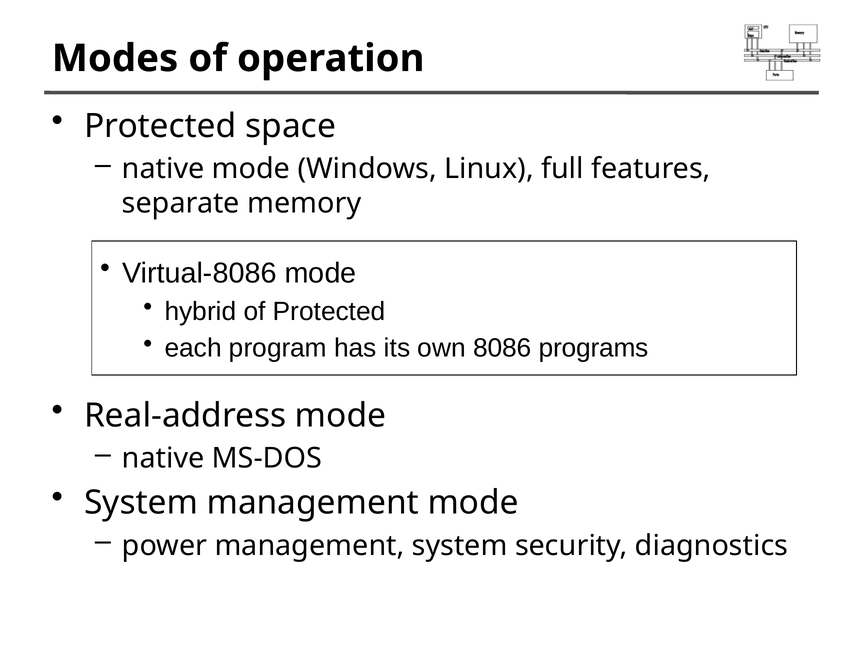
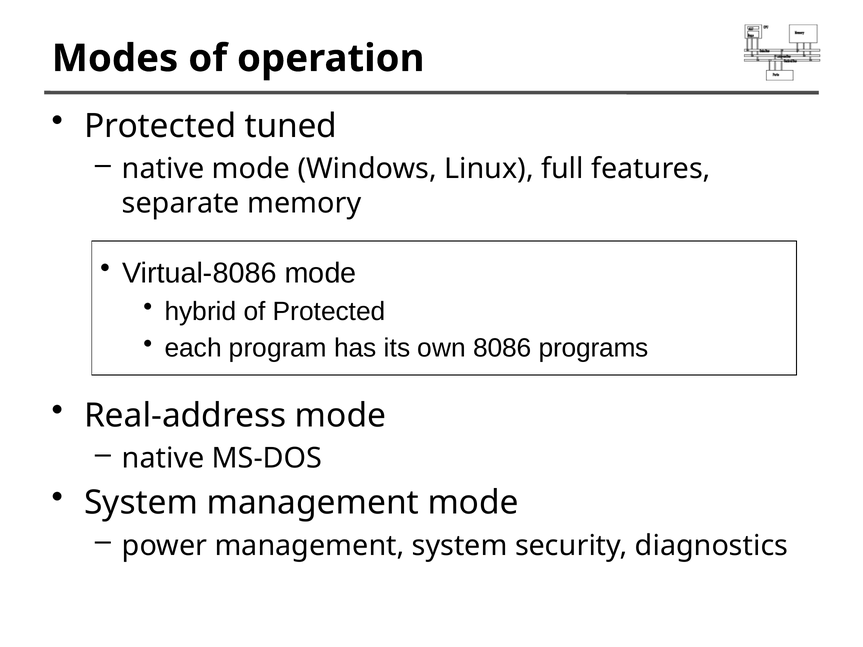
space: space -> tuned
